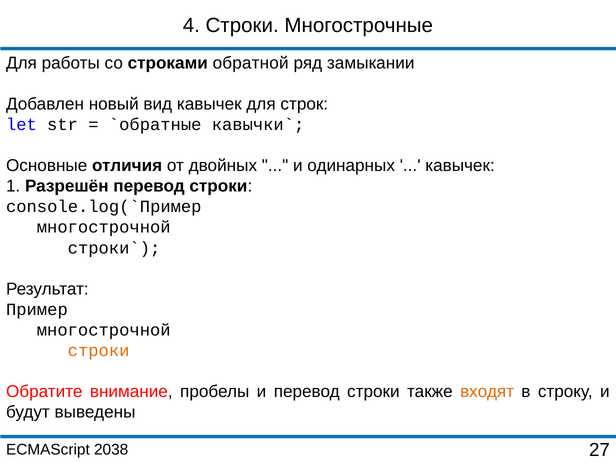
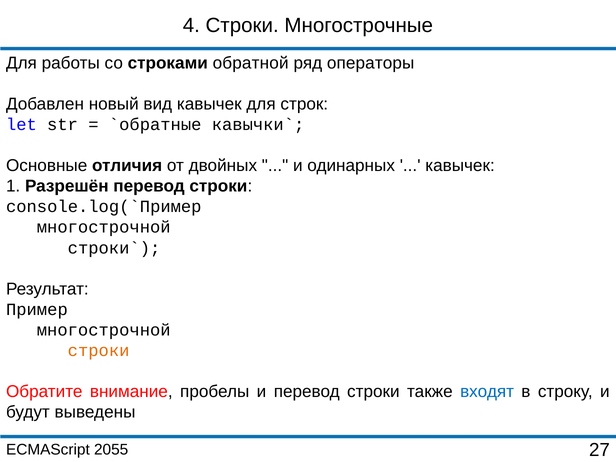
замыкании: замыкании -> операторы
входят colour: orange -> blue
2038: 2038 -> 2055
